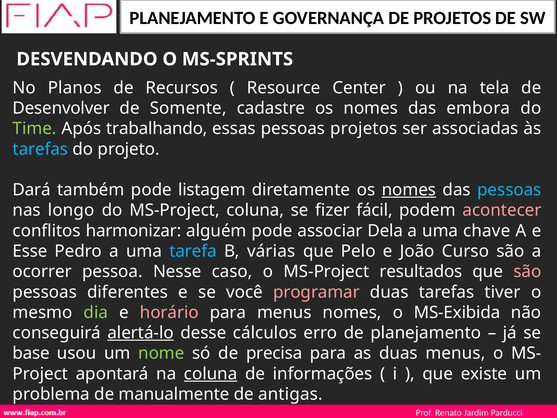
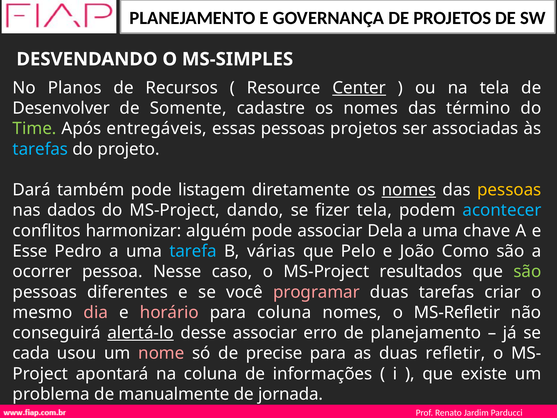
MS-SPRINTS: MS-SPRINTS -> MS-SIMPLES
Center underline: none -> present
embora: embora -> término
trabalhando: trabalhando -> entregáveis
pessoas at (509, 190) colour: light blue -> yellow
longo: longo -> dados
MS-Project coluna: coluna -> dando
fizer fácil: fácil -> tela
acontecer colour: pink -> light blue
Curso: Curso -> Como
são at (527, 271) colour: pink -> light green
tiver: tiver -> criar
dia colour: light green -> pink
para menus: menus -> coluna
MS-Exibida: MS-Exibida -> MS-Refletir
desse cálculos: cálculos -> associar
base: base -> cada
nome colour: light green -> pink
precisa: precisa -> precise
duas menus: menus -> refletir
coluna at (211, 374) underline: present -> none
antigas: antigas -> jornada
